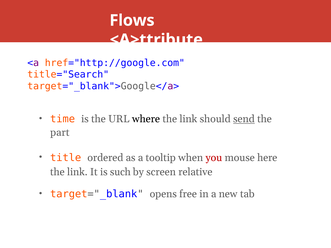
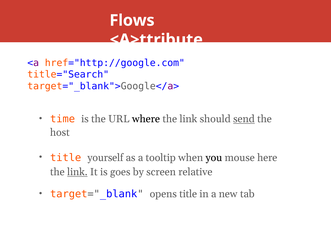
part: part -> host
ordered: ordered -> yourself
you colour: red -> black
link at (77, 172) underline: none -> present
such: such -> goes
opens free: free -> title
